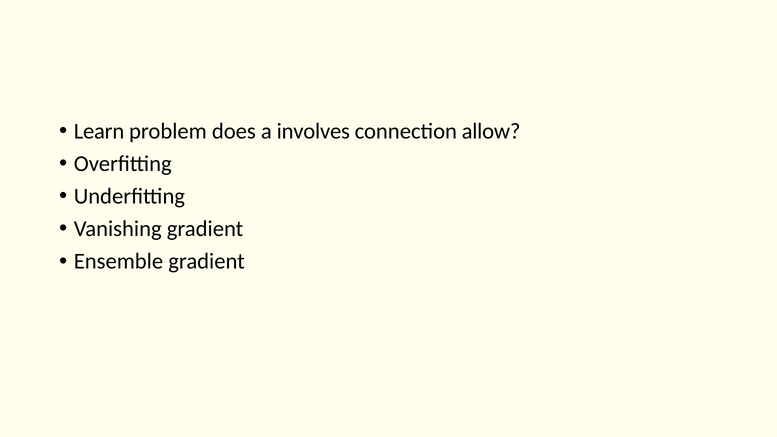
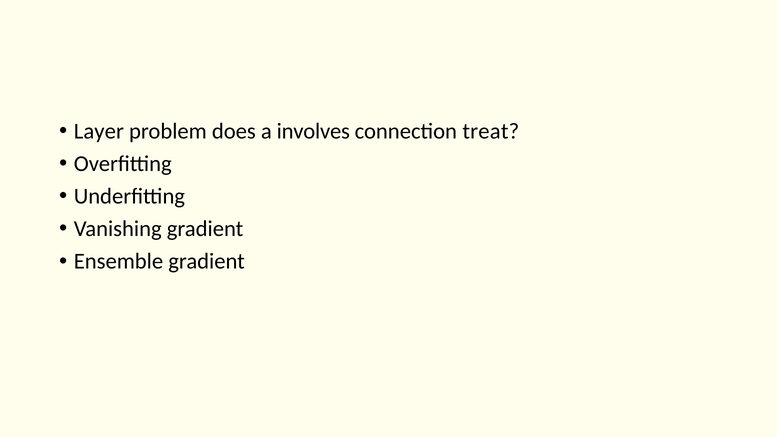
Learn: Learn -> Layer
allow: allow -> treat
